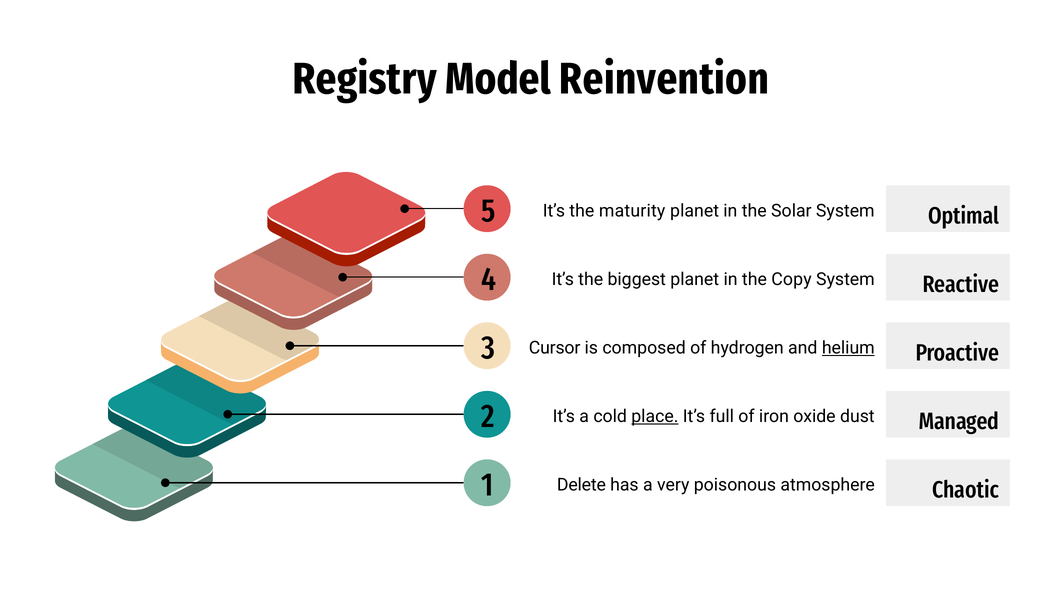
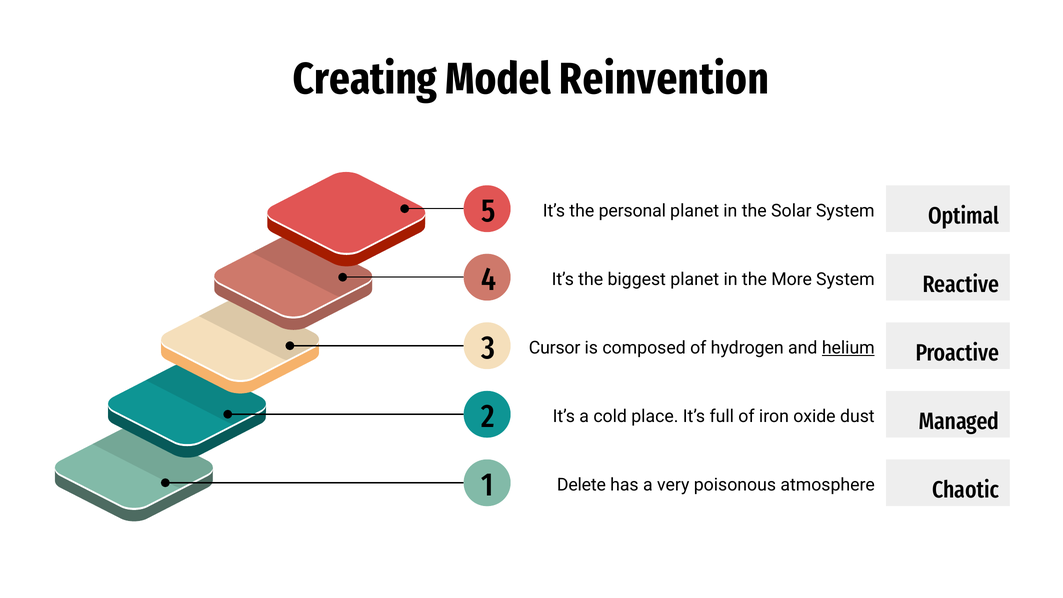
Registry: Registry -> Creating
maturity: maturity -> personal
Copy: Copy -> More
place underline: present -> none
